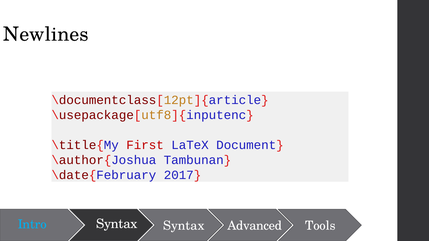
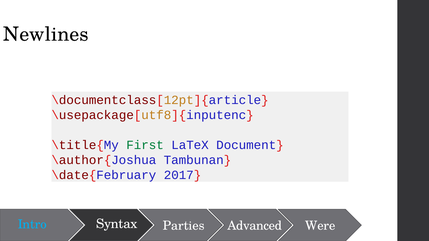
First colour: red -> green
Syntax Syntax: Syntax -> Parties
Tools: Tools -> Were
